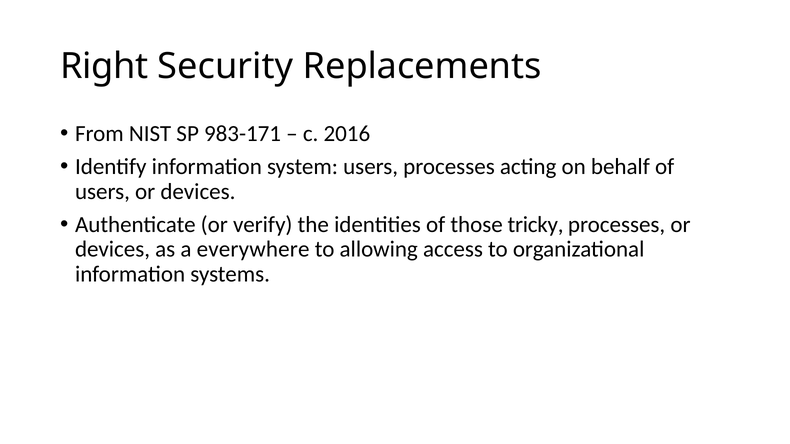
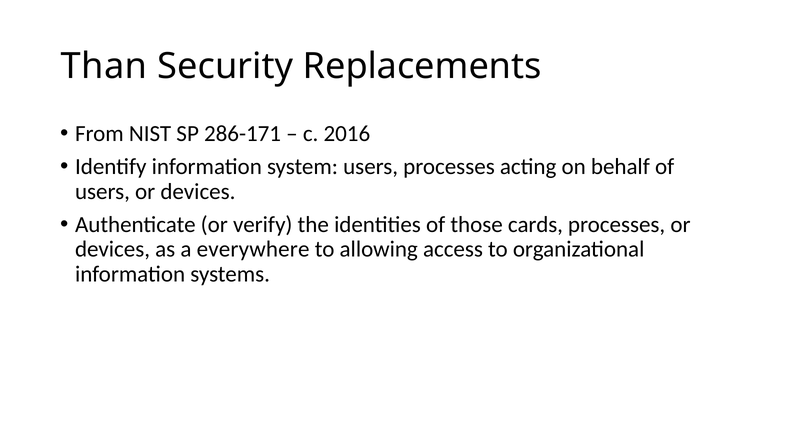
Right: Right -> Than
983-171: 983-171 -> 286-171
tricky: tricky -> cards
